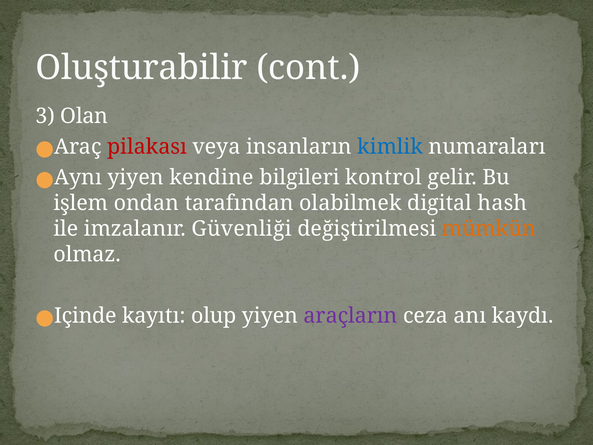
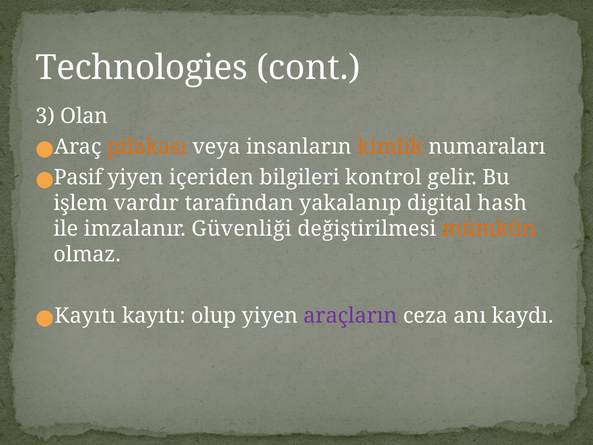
Oluşturabilir: Oluşturabilir -> Technologies
pilakası colour: red -> orange
kimlik colour: blue -> orange
Aynı: Aynı -> Pasif
kendine: kendine -> içeriden
ondan: ondan -> vardır
olabilmek: olabilmek -> yakalanıp
Içinde at (85, 316): Içinde -> Kayıtı
